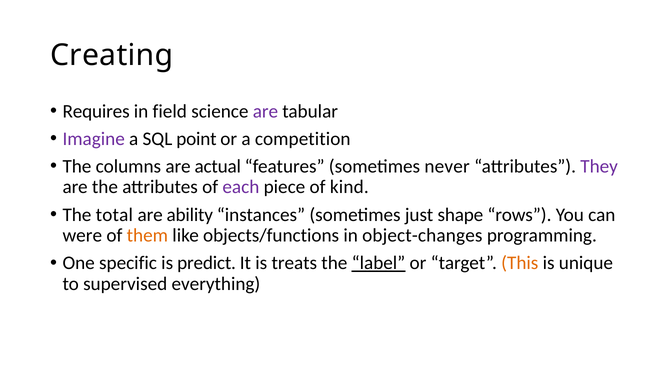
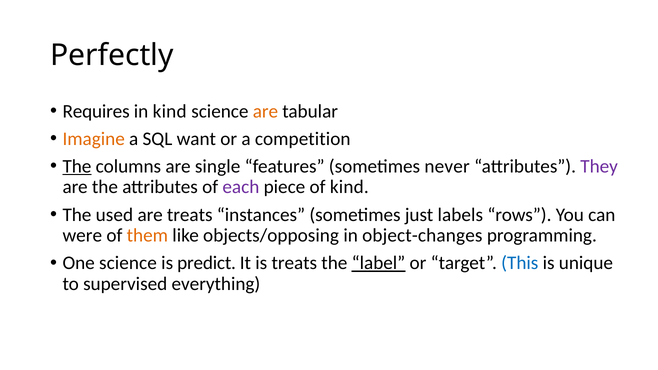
Creating: Creating -> Perfectly
in field: field -> kind
are at (265, 111) colour: purple -> orange
Imagine colour: purple -> orange
point: point -> want
The at (77, 166) underline: none -> present
actual: actual -> single
total: total -> used
are ability: ability -> treats
shape: shape -> labels
objects/functions: objects/functions -> objects/opposing
One specific: specific -> science
This colour: orange -> blue
